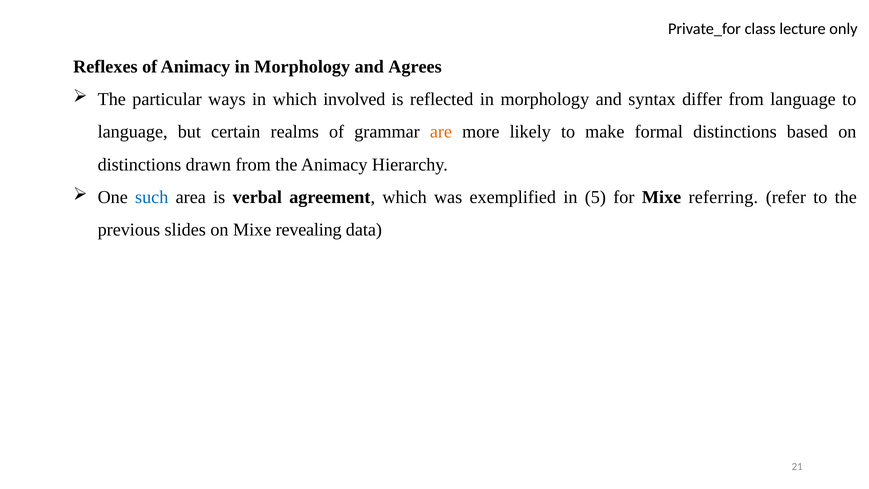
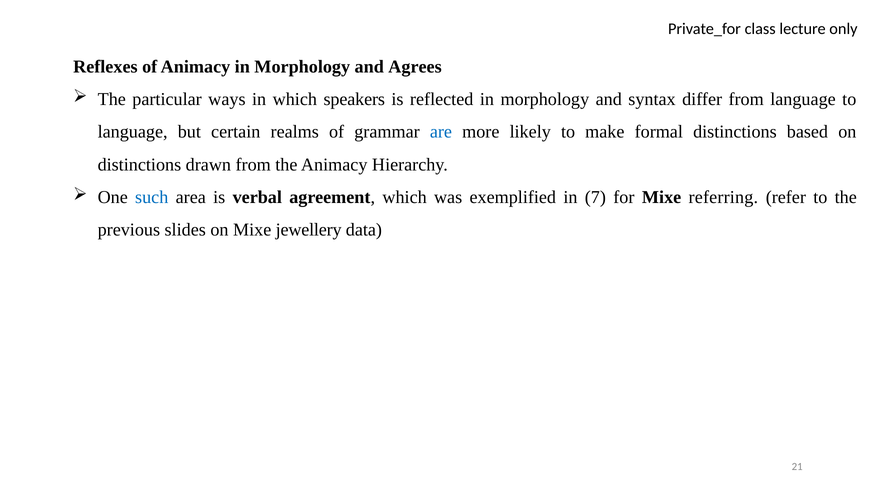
involved: involved -> speakers
are colour: orange -> blue
5: 5 -> 7
revealing: revealing -> jewellery
